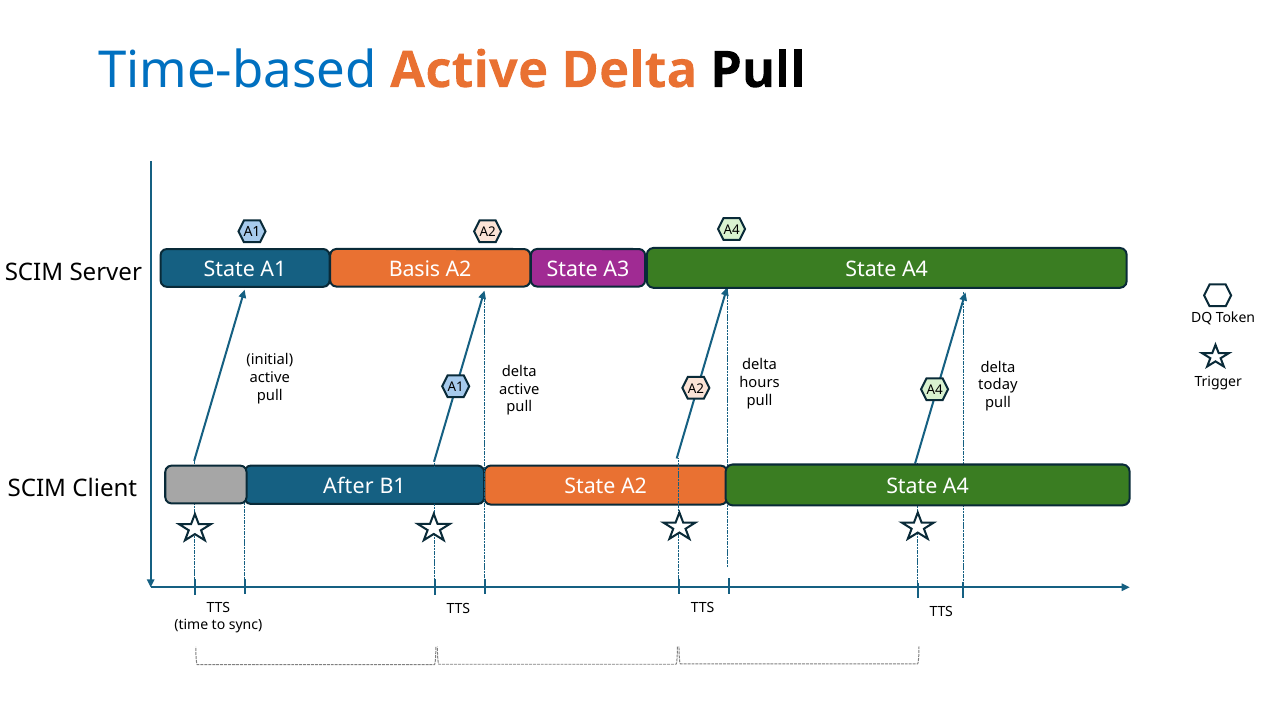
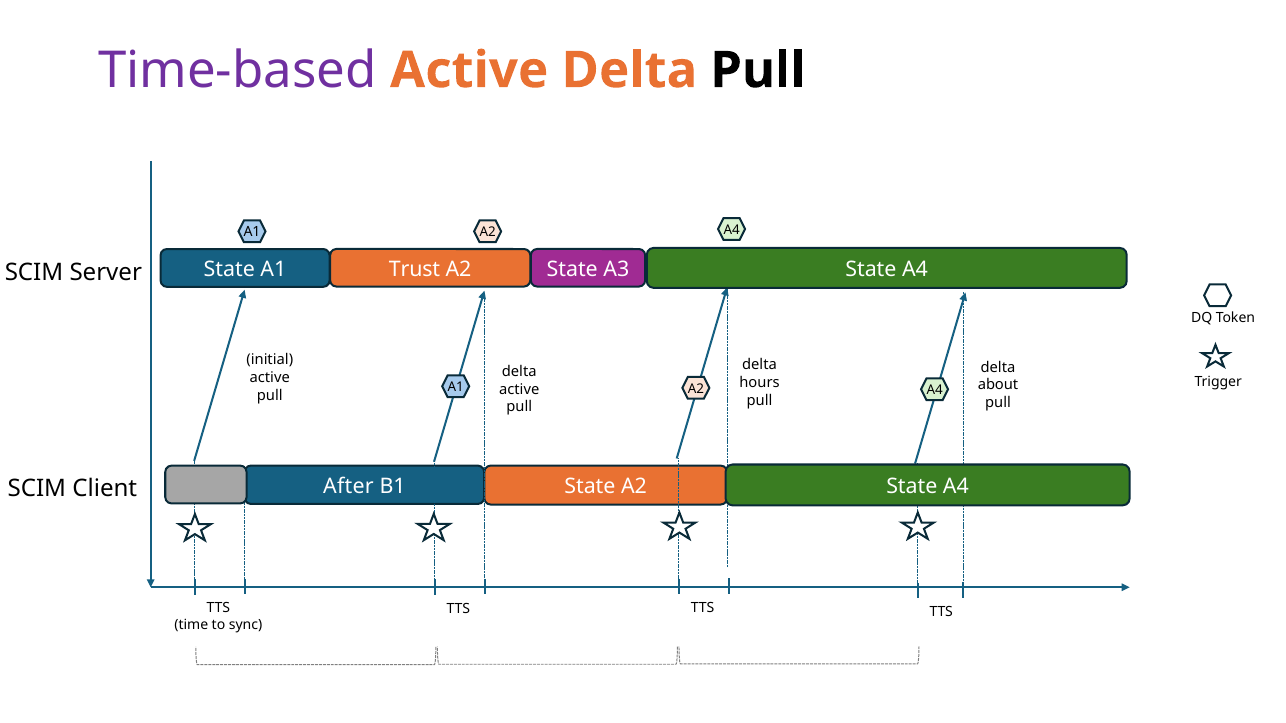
Time-based colour: blue -> purple
Basis: Basis -> Trust
today: today -> about
